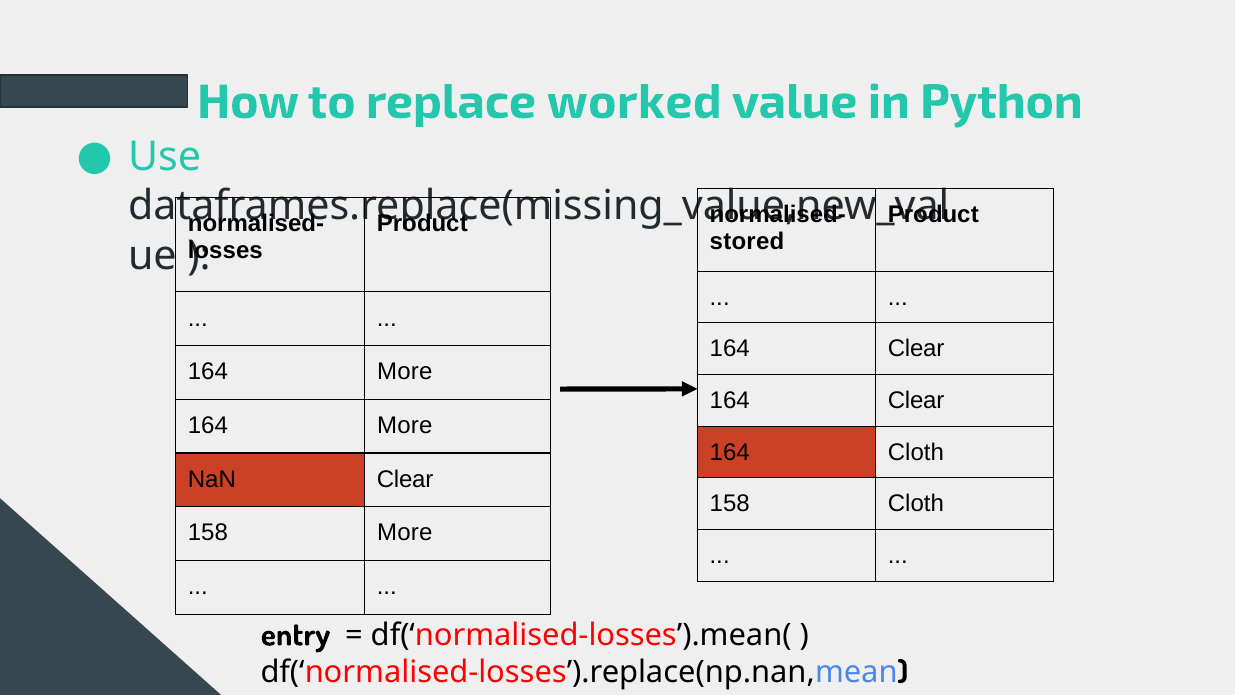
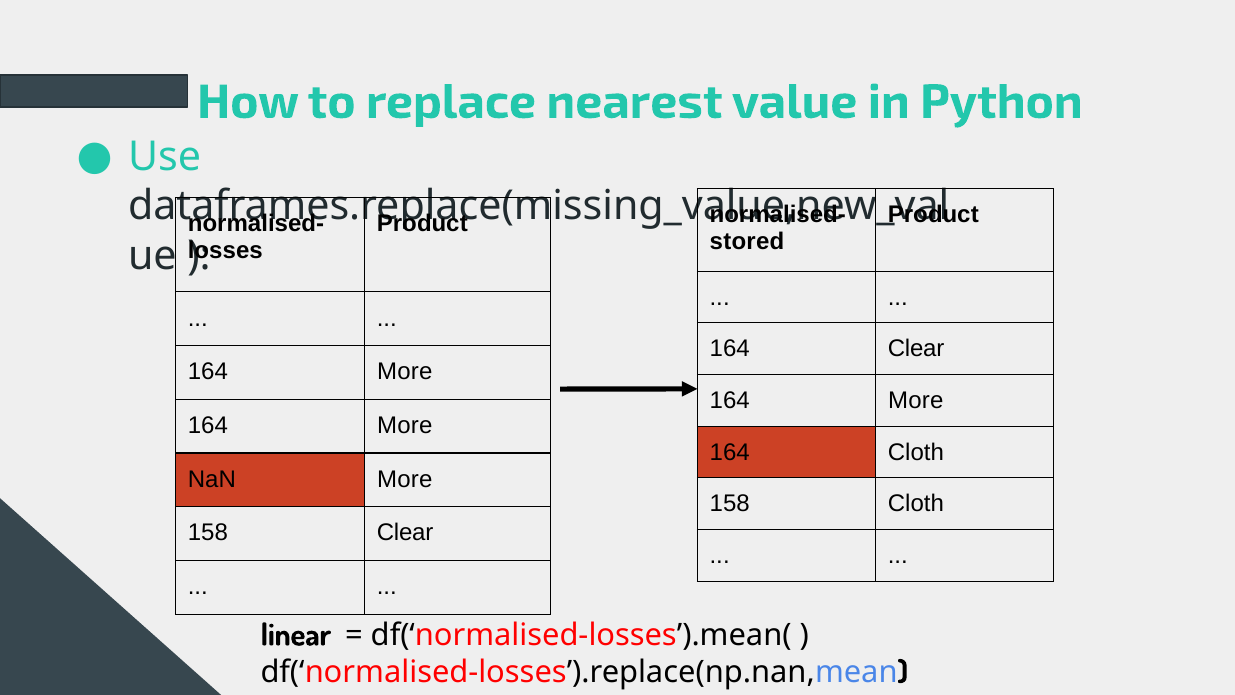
worked: worked -> nearest
Clear at (916, 401): Clear -> More
NaN Clear: Clear -> More
158 More: More -> Clear
entry: entry -> linear
